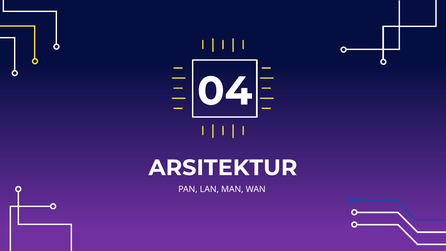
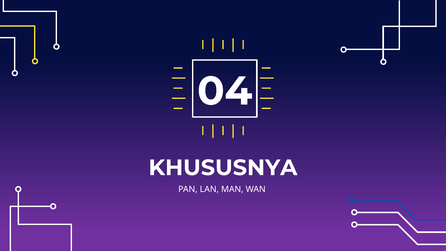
ARSITEKTUR: ARSITEKTUR -> KHUSUSNYA
